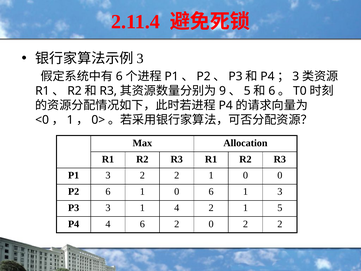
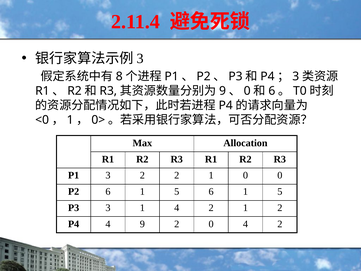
6 at (119, 76): 6 -> 8
5 at (247, 91): 5 -> 0
P2 6 1 0: 0 -> 5
3 at (280, 191): 3 -> 5
1 5: 5 -> 2
4 6: 6 -> 9
0 2: 2 -> 4
